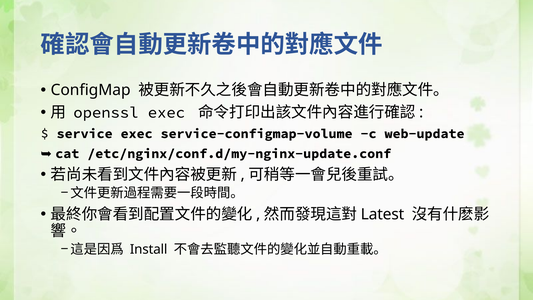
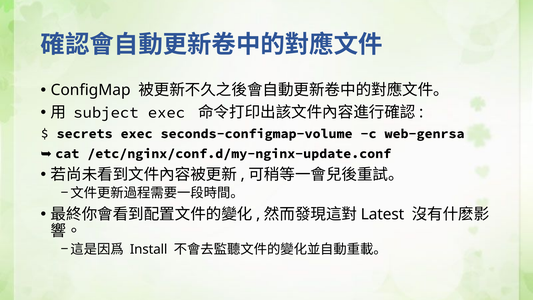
openssl: openssl -> subject
service: service -> secrets
service-configmap-volume: service-configmap-volume -> seconds-configmap-volume
web-update: web-update -> web-genrsa
